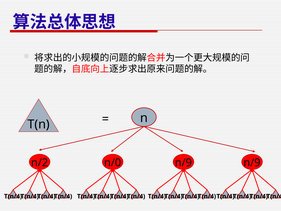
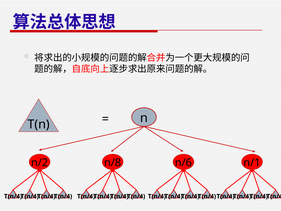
n/0: n/0 -> n/8
n/9 at (184, 162): n/9 -> n/6
n/9 at (252, 162): n/9 -> n/1
